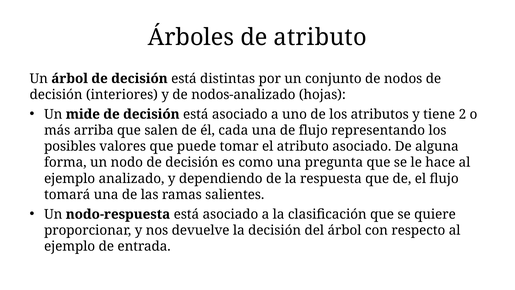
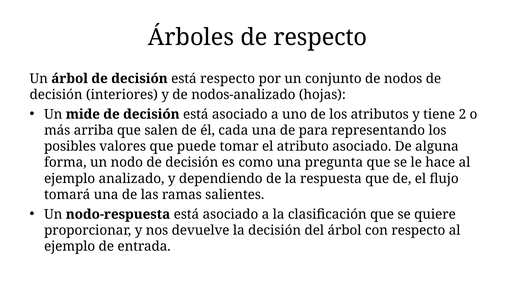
de atributo: atributo -> respecto
está distintas: distintas -> respecto
de flujo: flujo -> para
